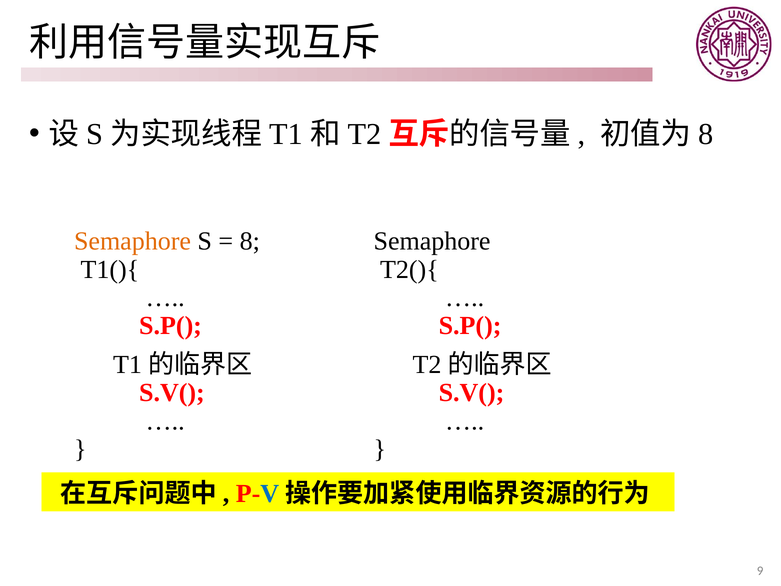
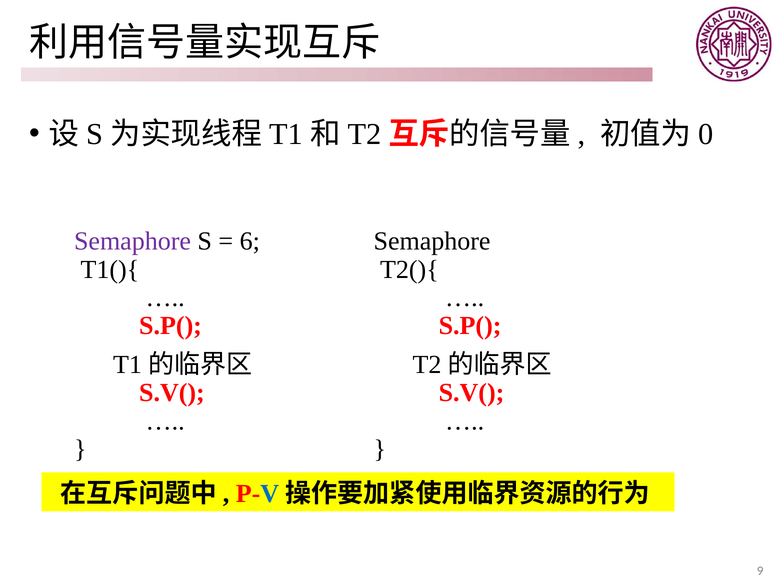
8 at (706, 134): 8 -> 0
Semaphore at (132, 241) colour: orange -> purple
8 at (250, 241): 8 -> 6
